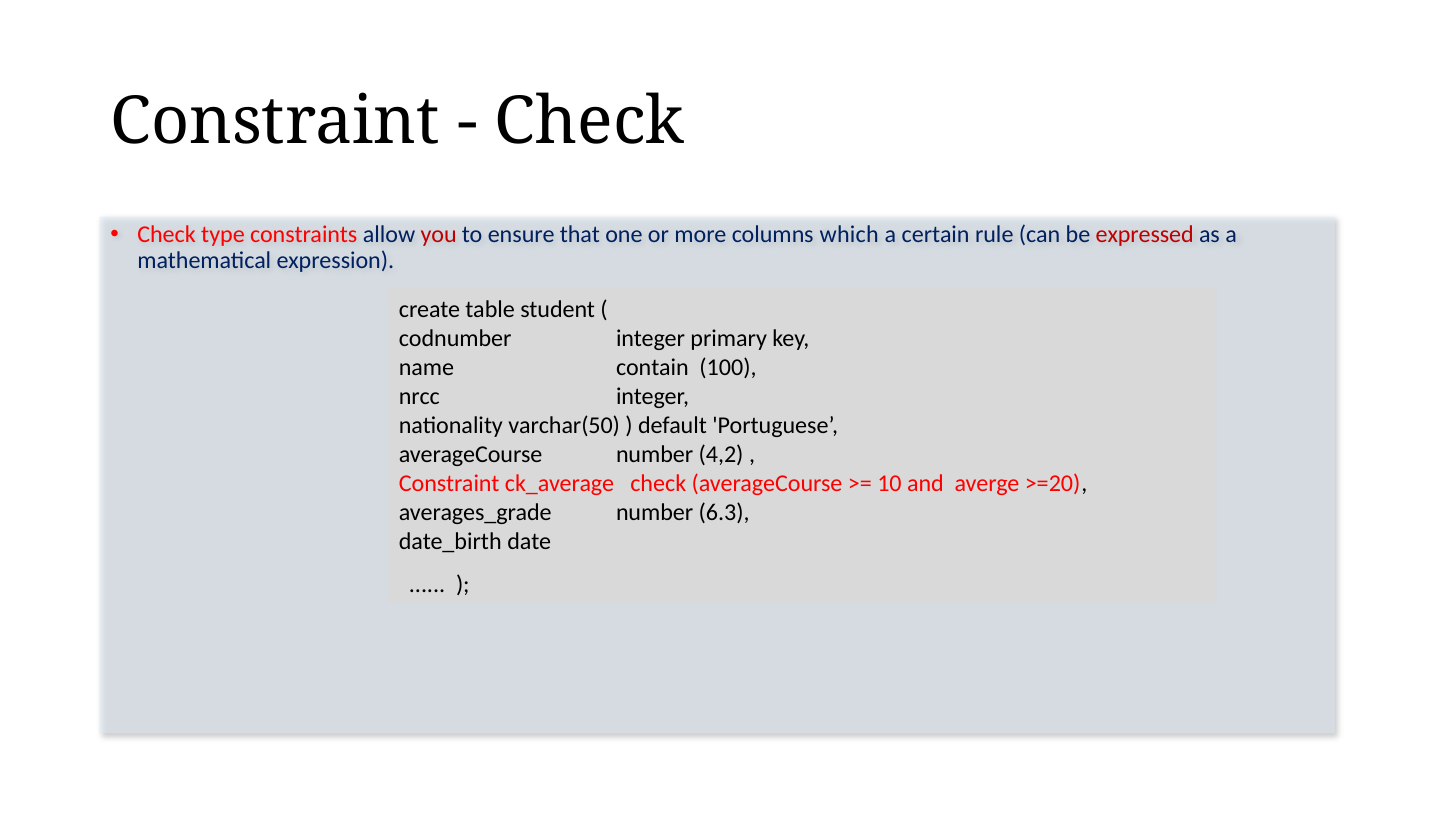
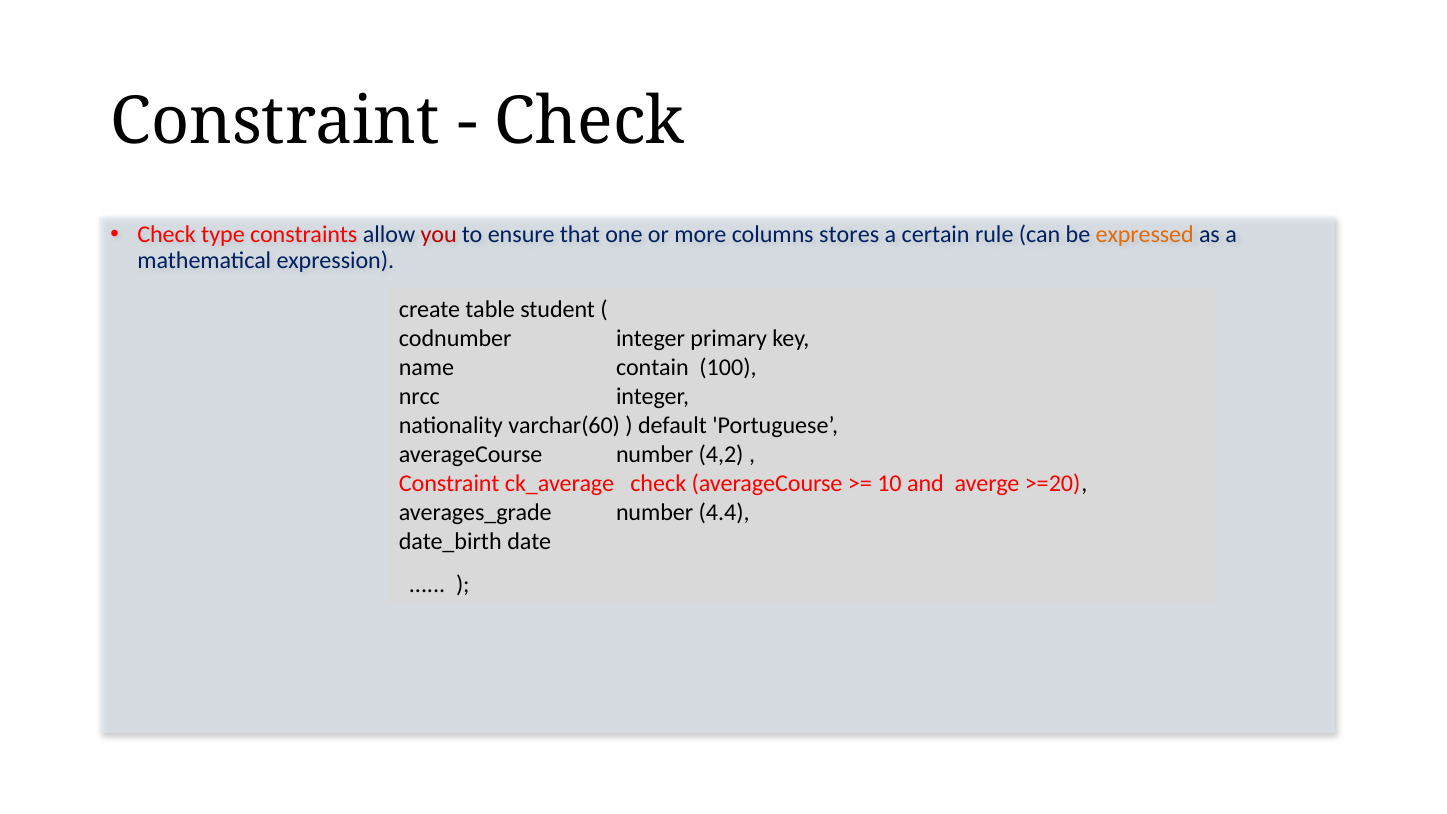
which: which -> stores
expressed colour: red -> orange
varchar(50: varchar(50 -> varchar(60
6.3: 6.3 -> 4.4
